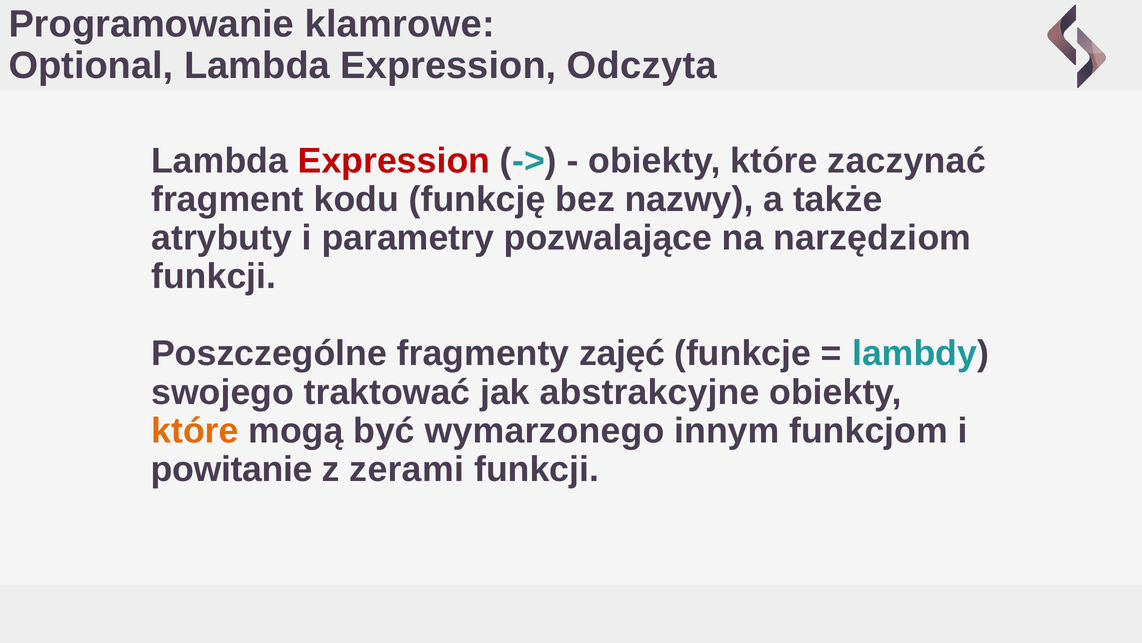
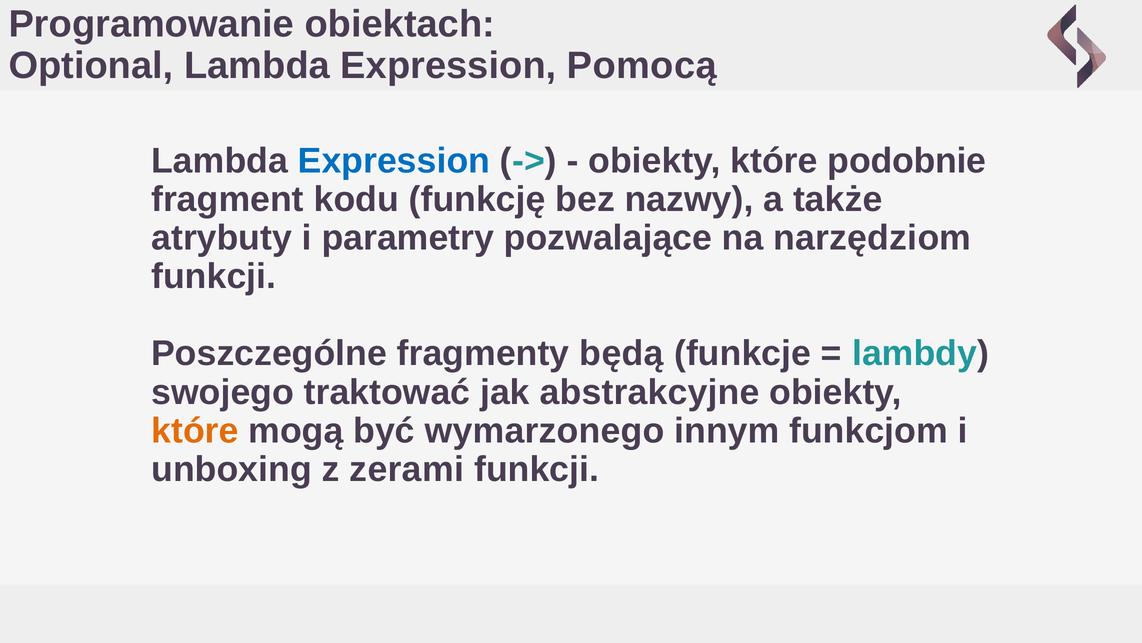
klamrowe: klamrowe -> obiektach
Odczyta: Odczyta -> Pomocą
Expression at (394, 161) colour: red -> blue
zaczynać: zaczynać -> podobnie
zajęć: zajęć -> będą
powitanie: powitanie -> unboxing
